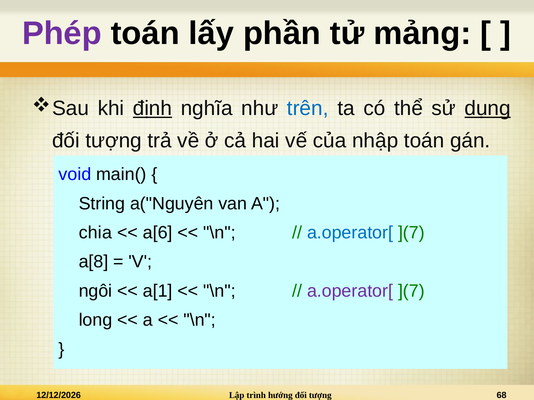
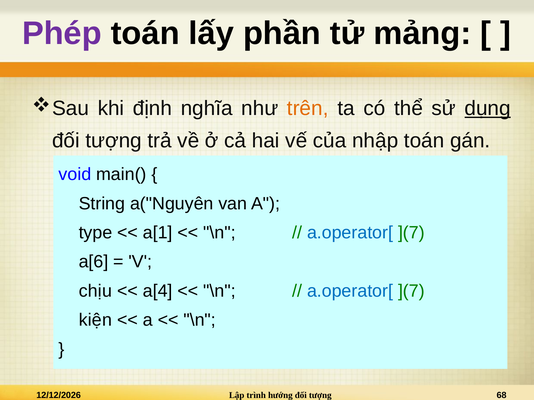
định underline: present -> none
trên colour: blue -> orange
chia: chia -> type
a[6: a[6 -> a[1
a[8: a[8 -> a[6
ngôi: ngôi -> chịu
a[1: a[1 -> a[4
a.operator[ at (350, 291) colour: purple -> blue
long: long -> kiện
